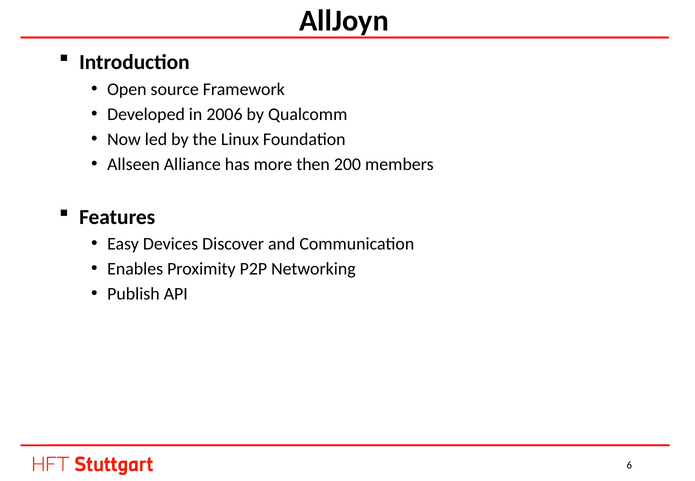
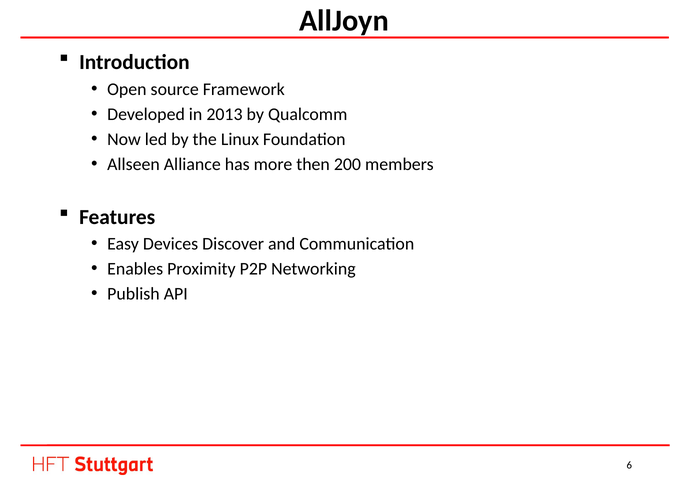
2006: 2006 -> 2013
